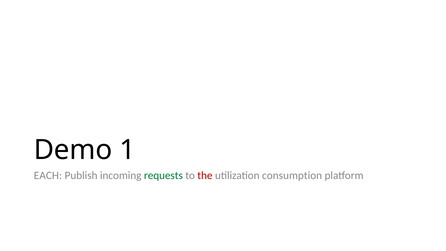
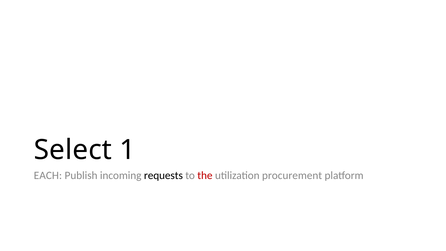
Demo: Demo -> Select
requests colour: green -> black
consumption: consumption -> procurement
